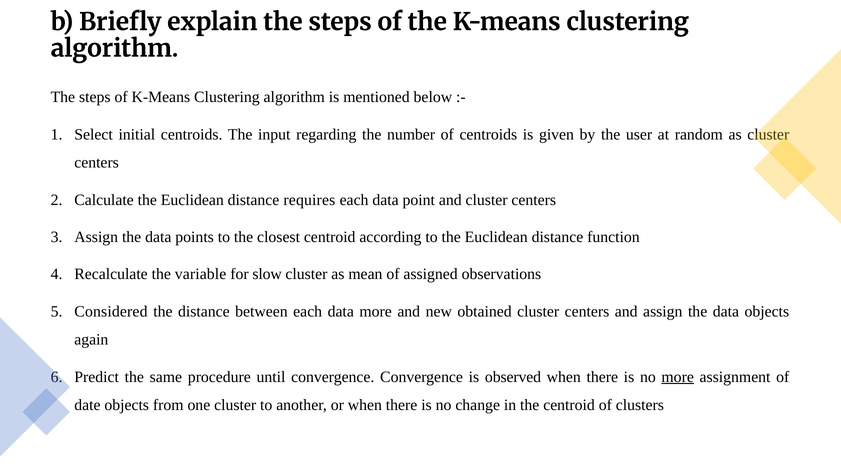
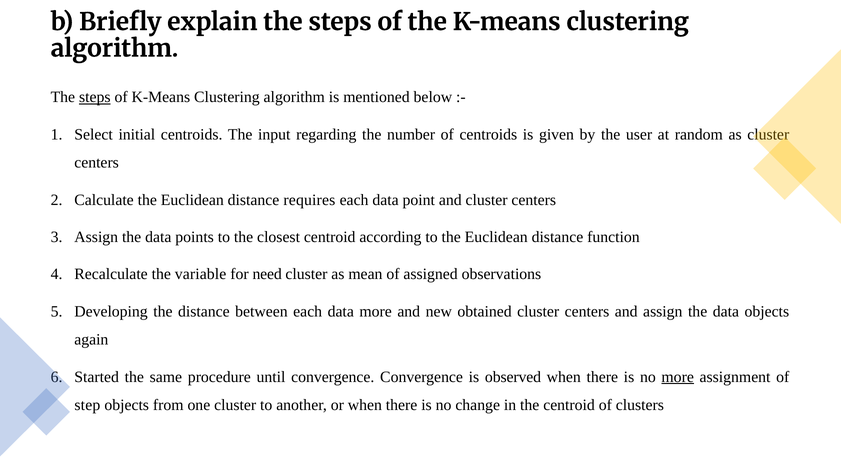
steps at (95, 97) underline: none -> present
slow: slow -> need
Considered: Considered -> Developing
Predict: Predict -> Started
date: date -> step
